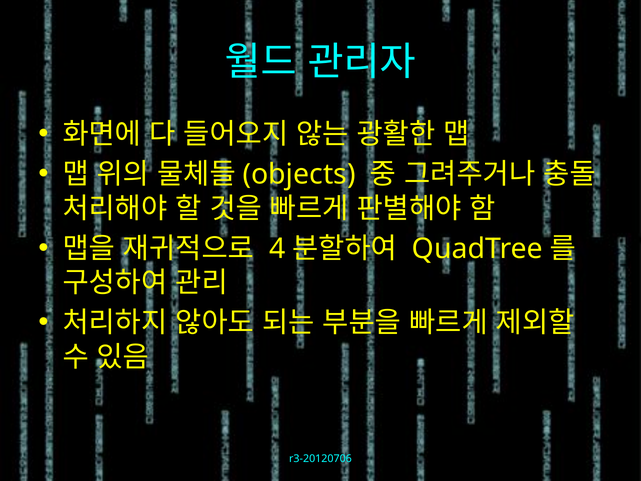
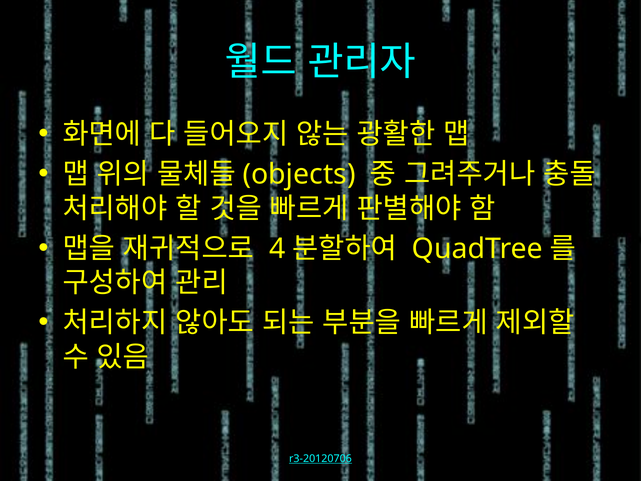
r3-20120706 underline: none -> present
